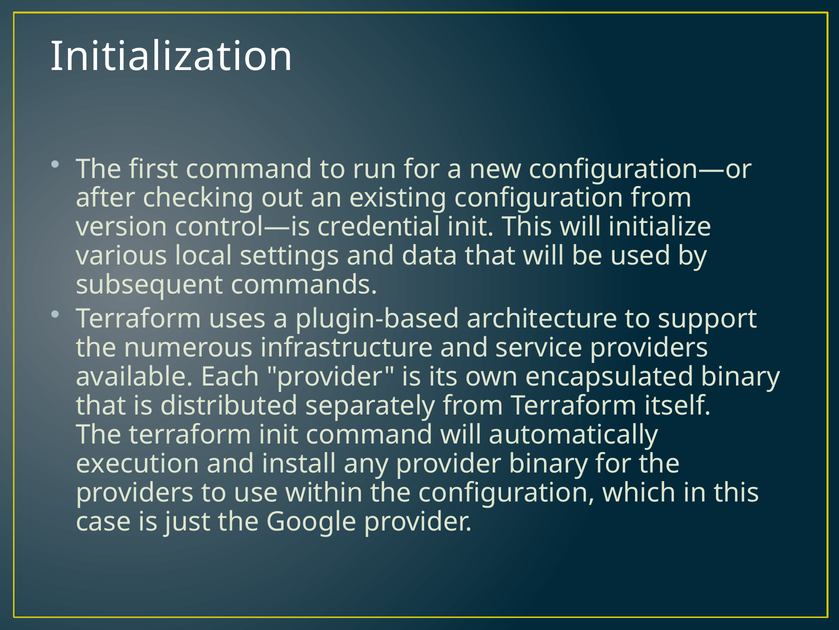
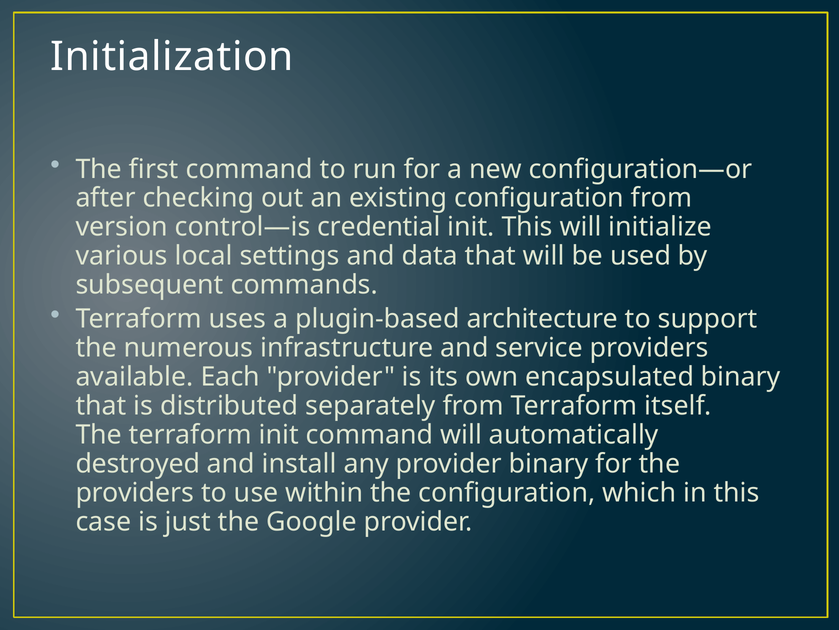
execution: execution -> destroyed
